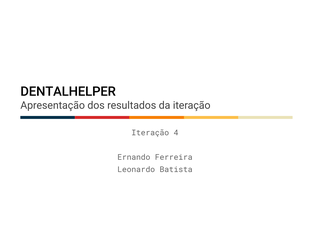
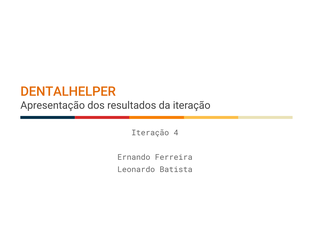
DENTALHELPER colour: black -> orange
